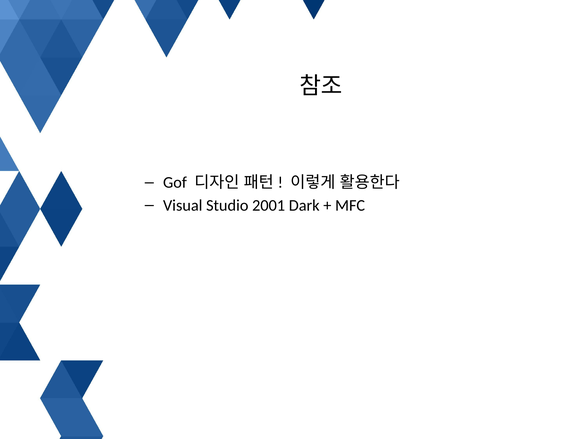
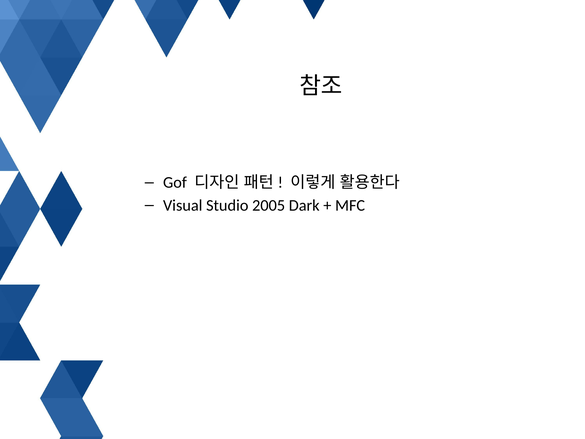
2001: 2001 -> 2005
